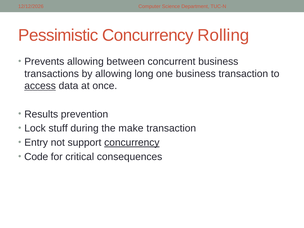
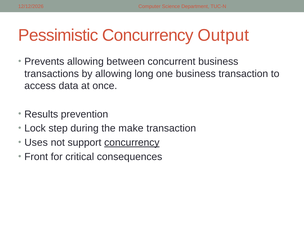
Rolling: Rolling -> Output
access underline: present -> none
stuff: stuff -> step
Entry: Entry -> Uses
Code: Code -> Front
